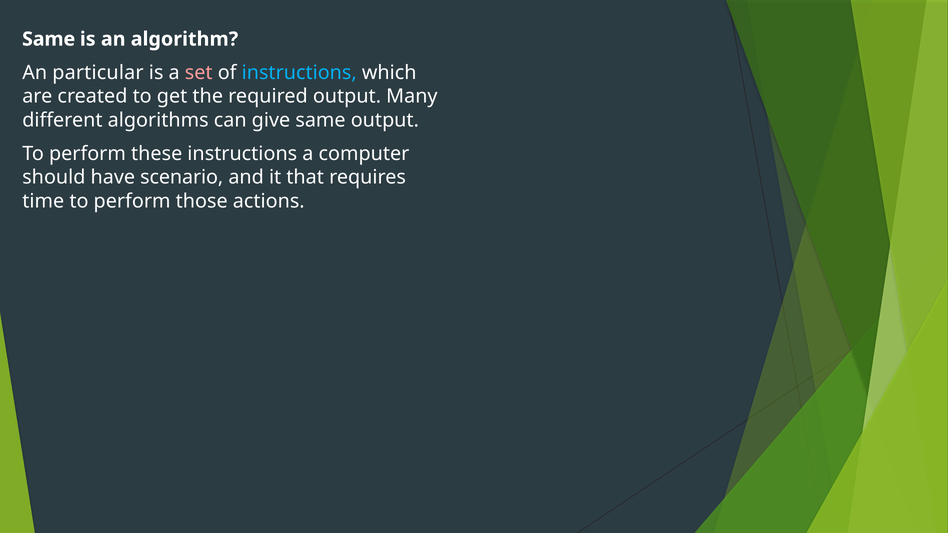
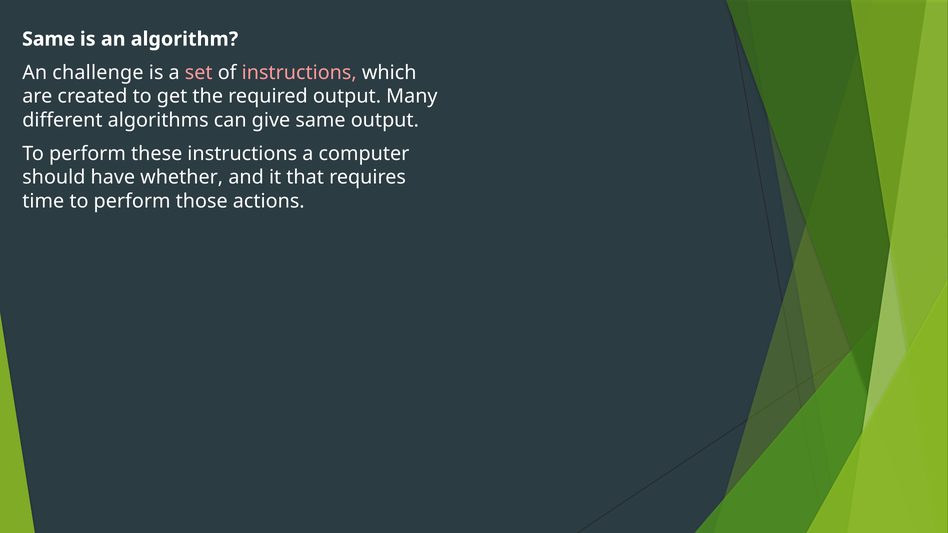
particular: particular -> challenge
instructions at (299, 73) colour: light blue -> pink
scenario: scenario -> whether
